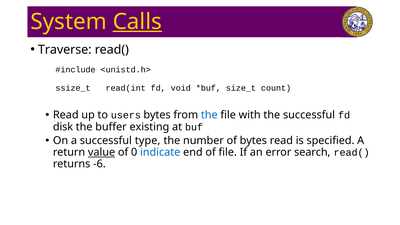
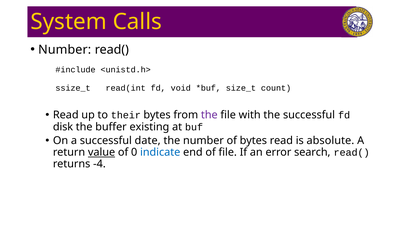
Calls underline: present -> none
Traverse at (65, 50): Traverse -> Number
users: users -> their
the at (209, 115) colour: blue -> purple
type: type -> date
specified: specified -> absolute
-6: -6 -> -4
